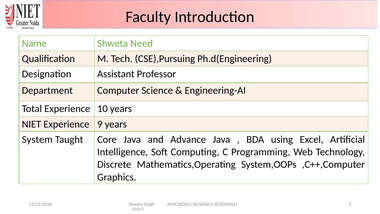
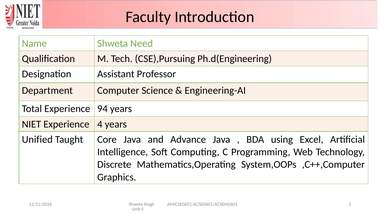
10: 10 -> 94
9: 9 -> 4
System: System -> Unified
